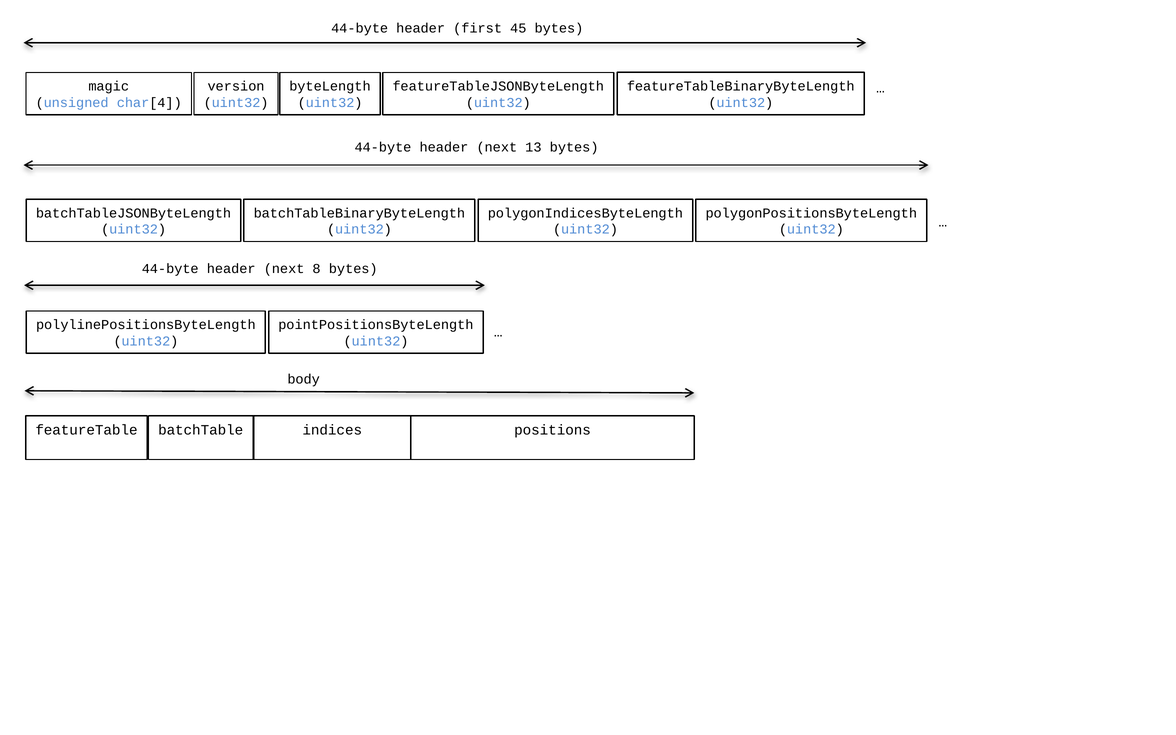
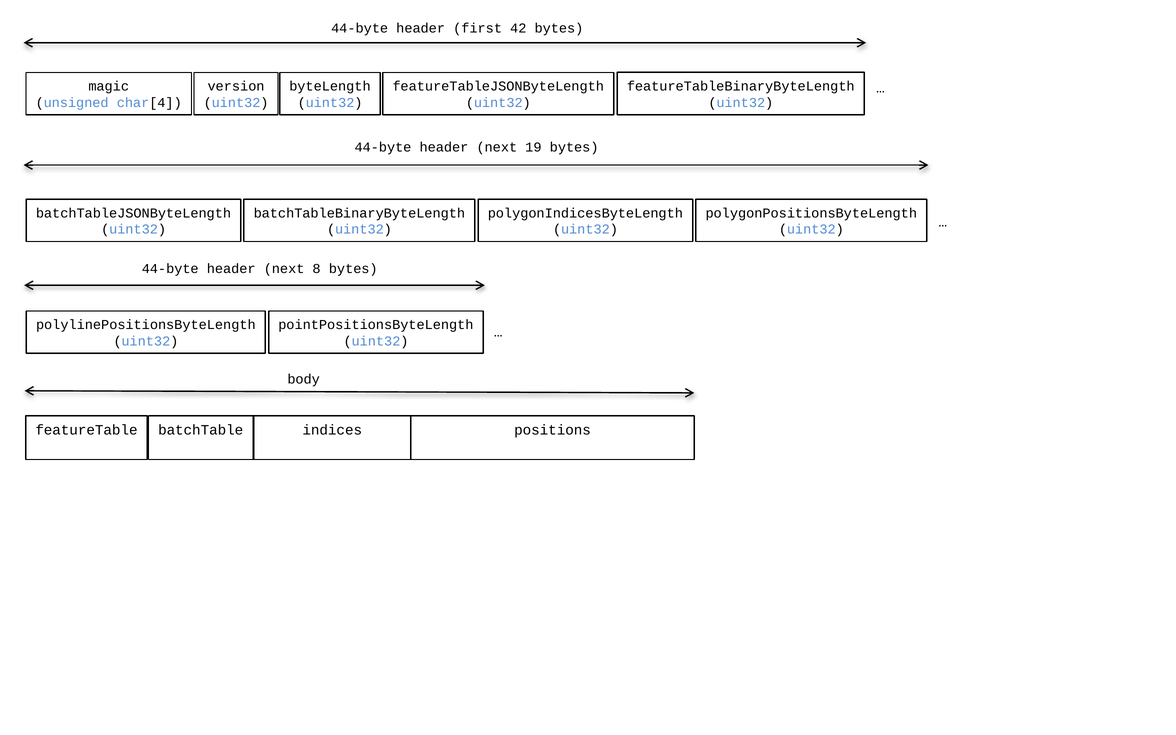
45: 45 -> 42
13: 13 -> 19
